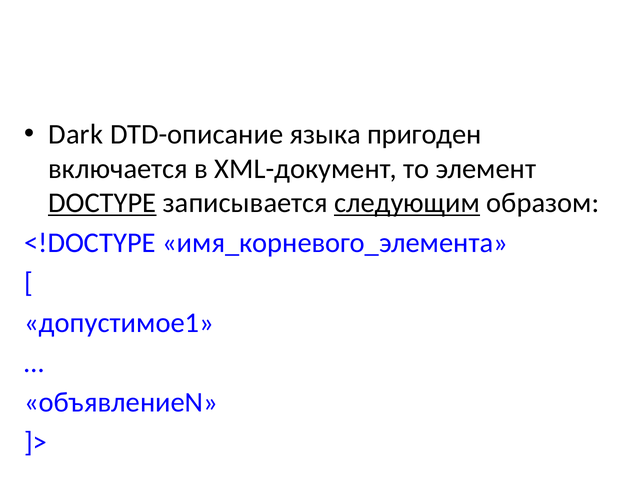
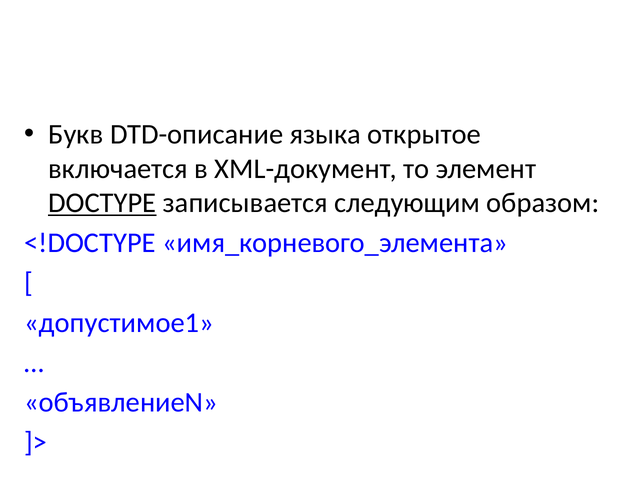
Dark: Dark -> Букв
пригоден: пригоден -> открытое
следующим underline: present -> none
